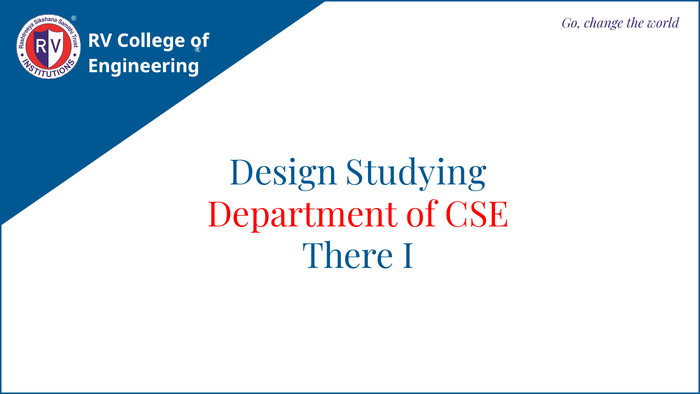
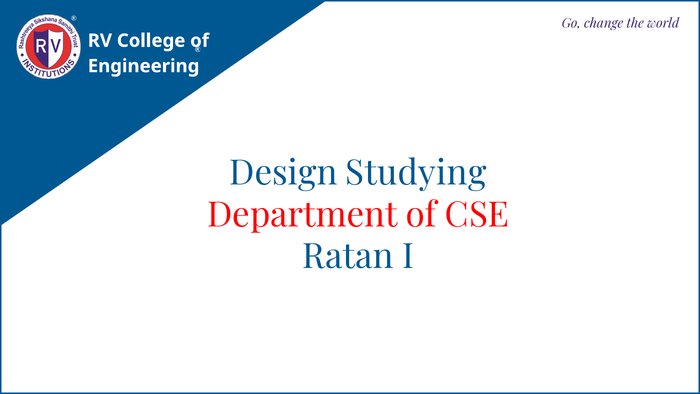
There: There -> Ratan
